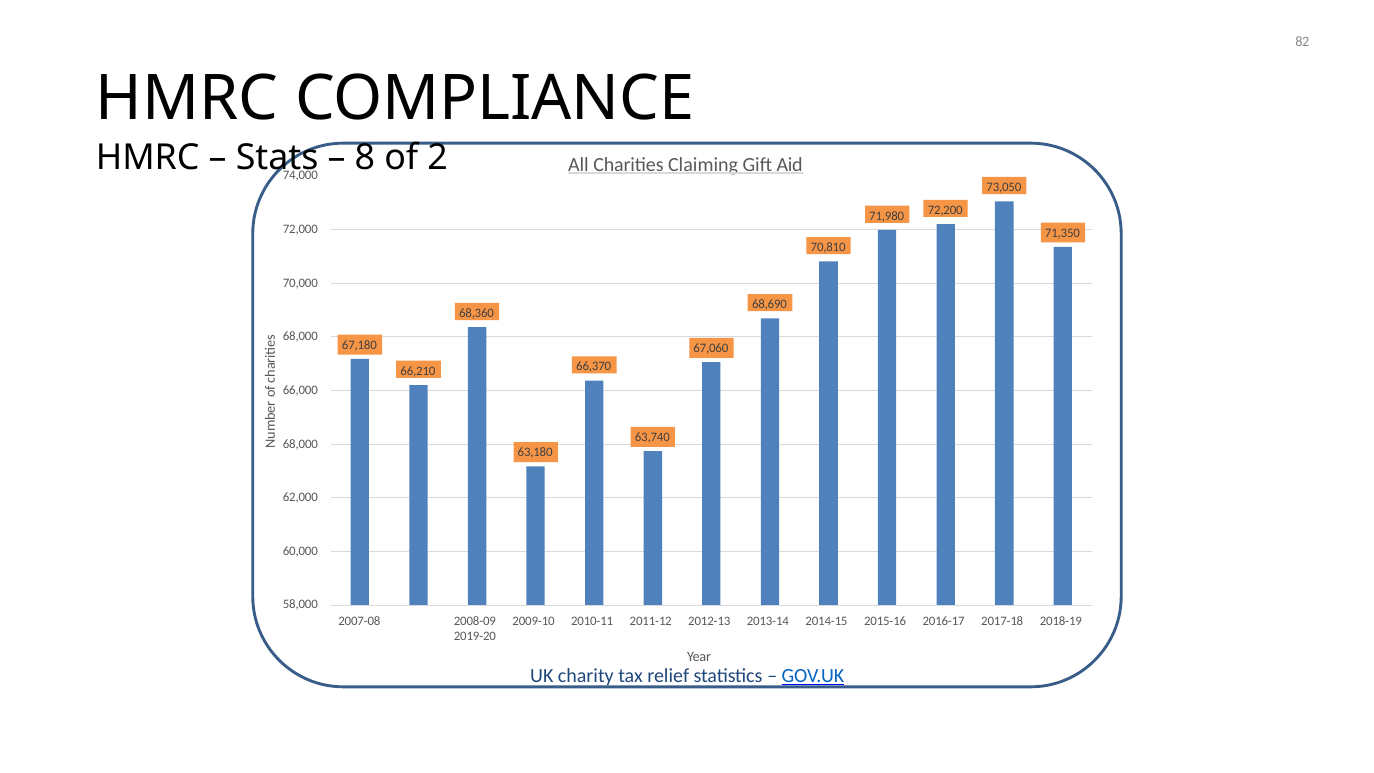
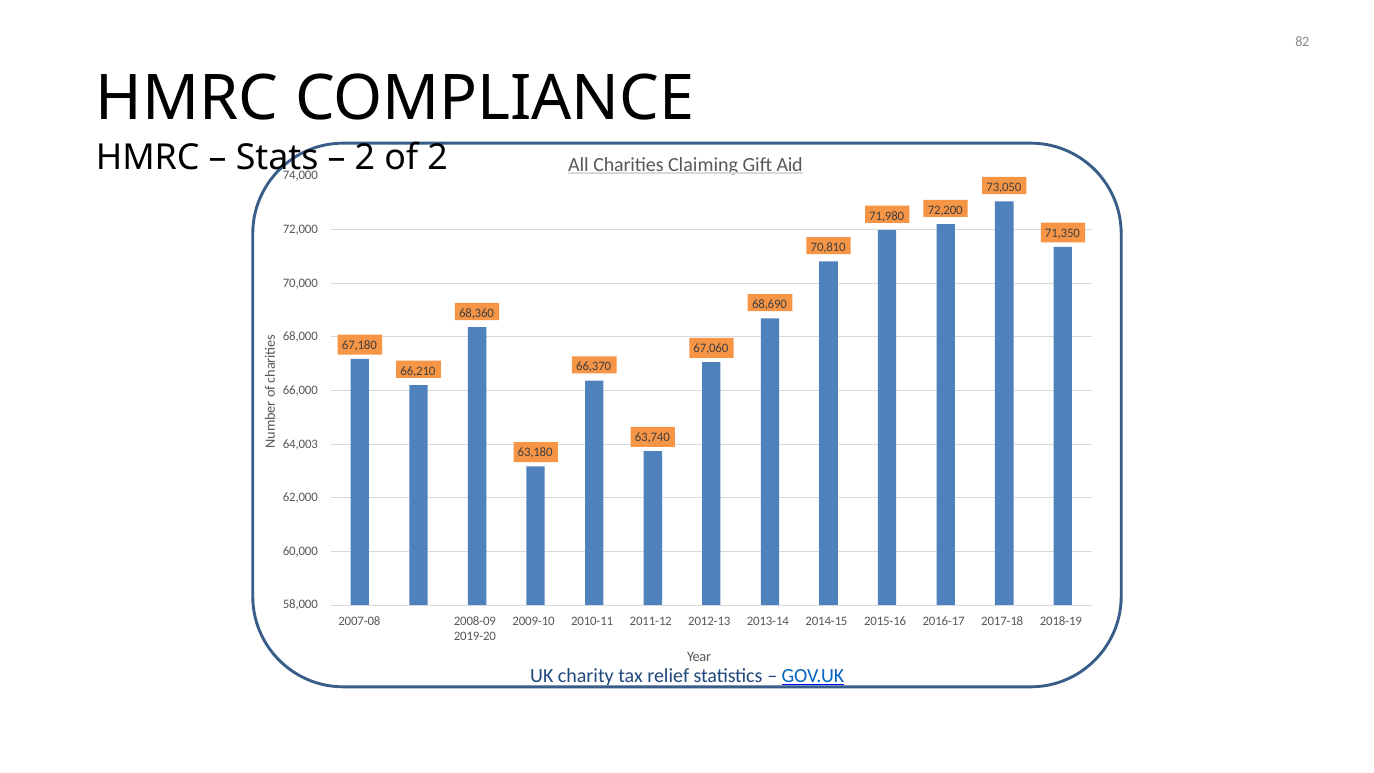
8 at (365, 158): 8 -> 2
68,000 at (300, 444): 68,000 -> 64,003
